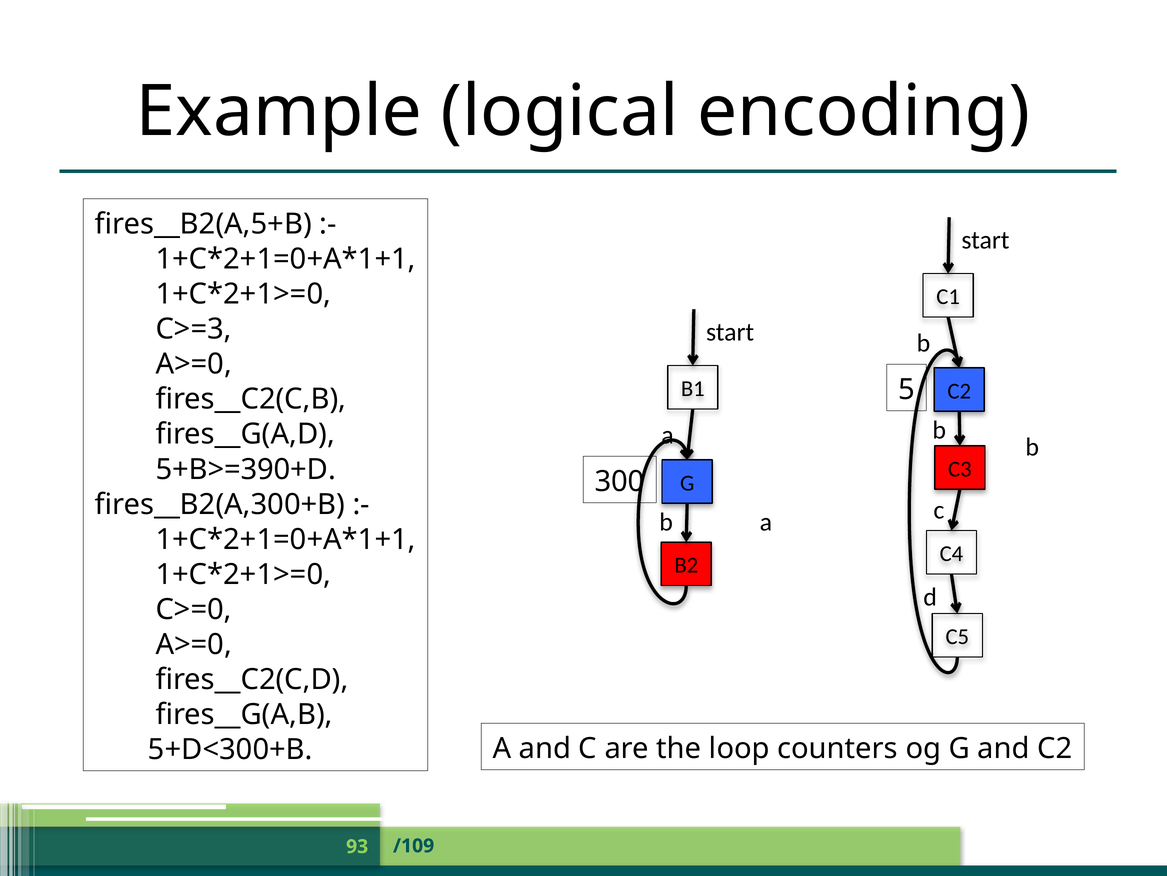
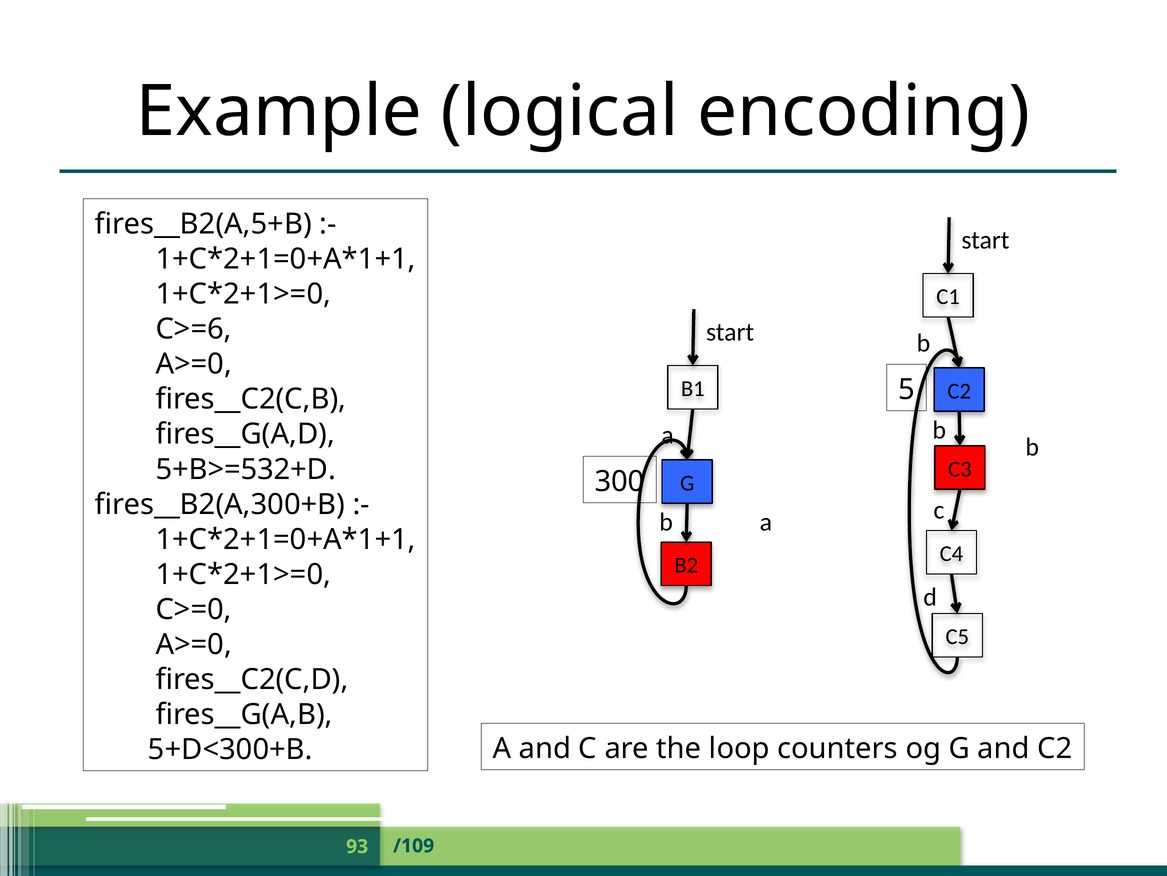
C>=3: C>=3 -> C>=6
5+B>=390+D: 5+B>=390+D -> 5+B>=532+D
